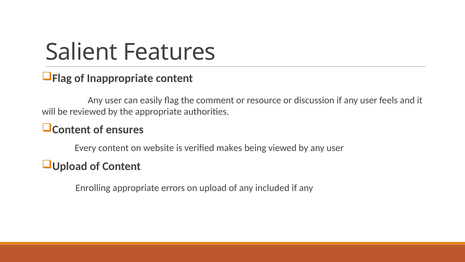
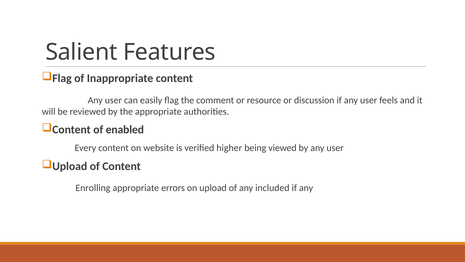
ensures: ensures -> enabled
makes: makes -> higher
